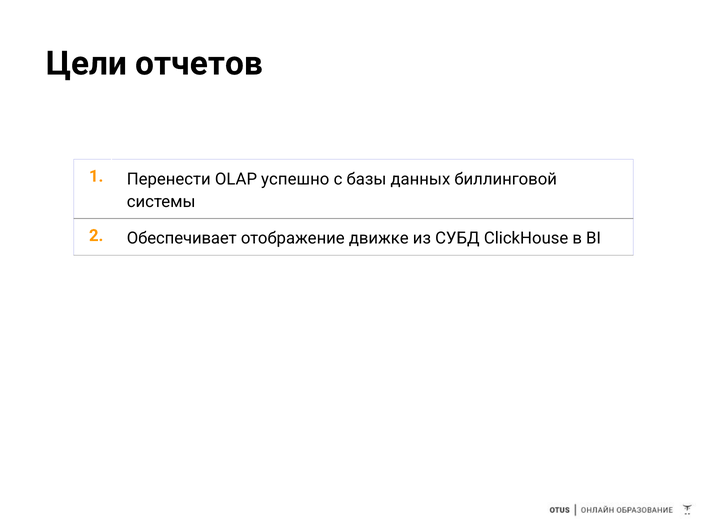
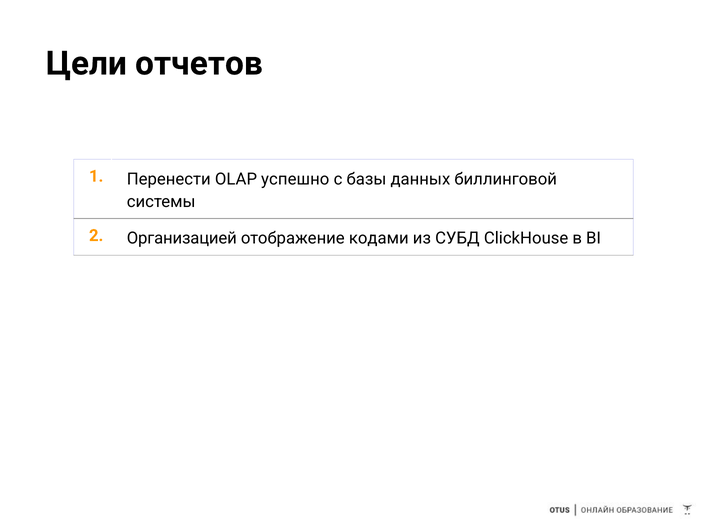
Обеспечивает: Обеспечивает -> Организацией
движке: движке -> кодами
